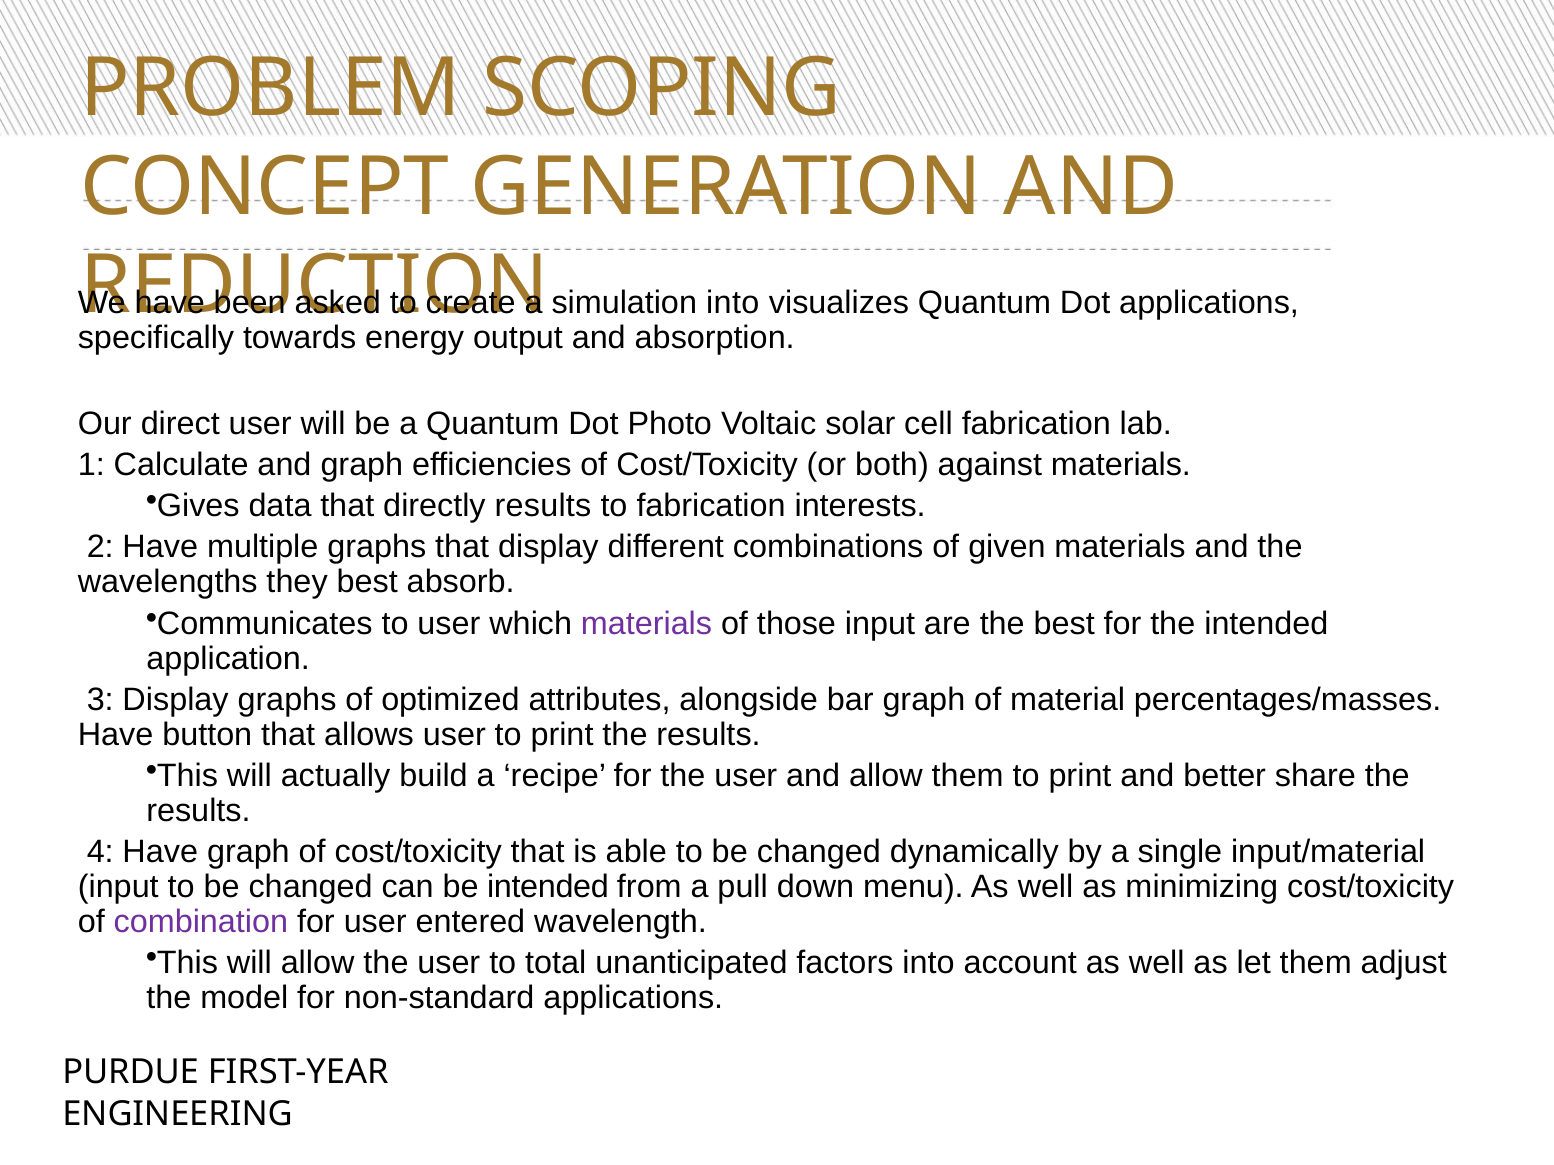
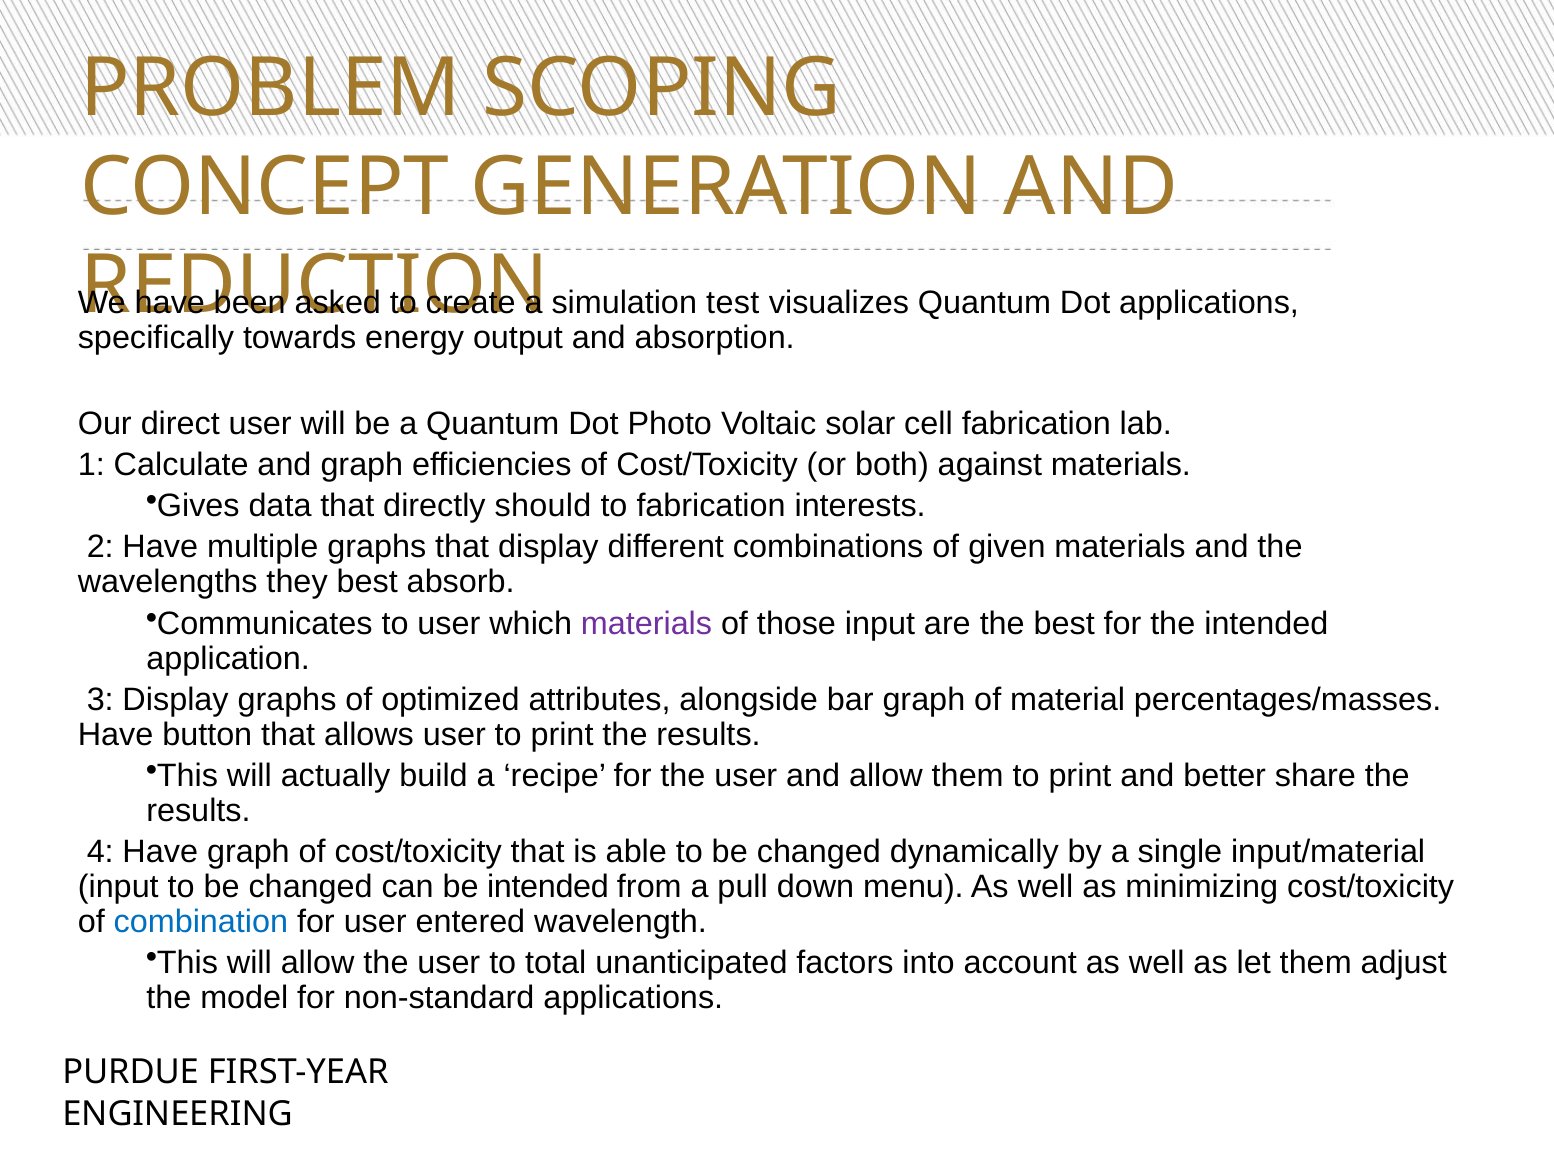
simulation into: into -> test
directly results: results -> should
combination colour: purple -> blue
